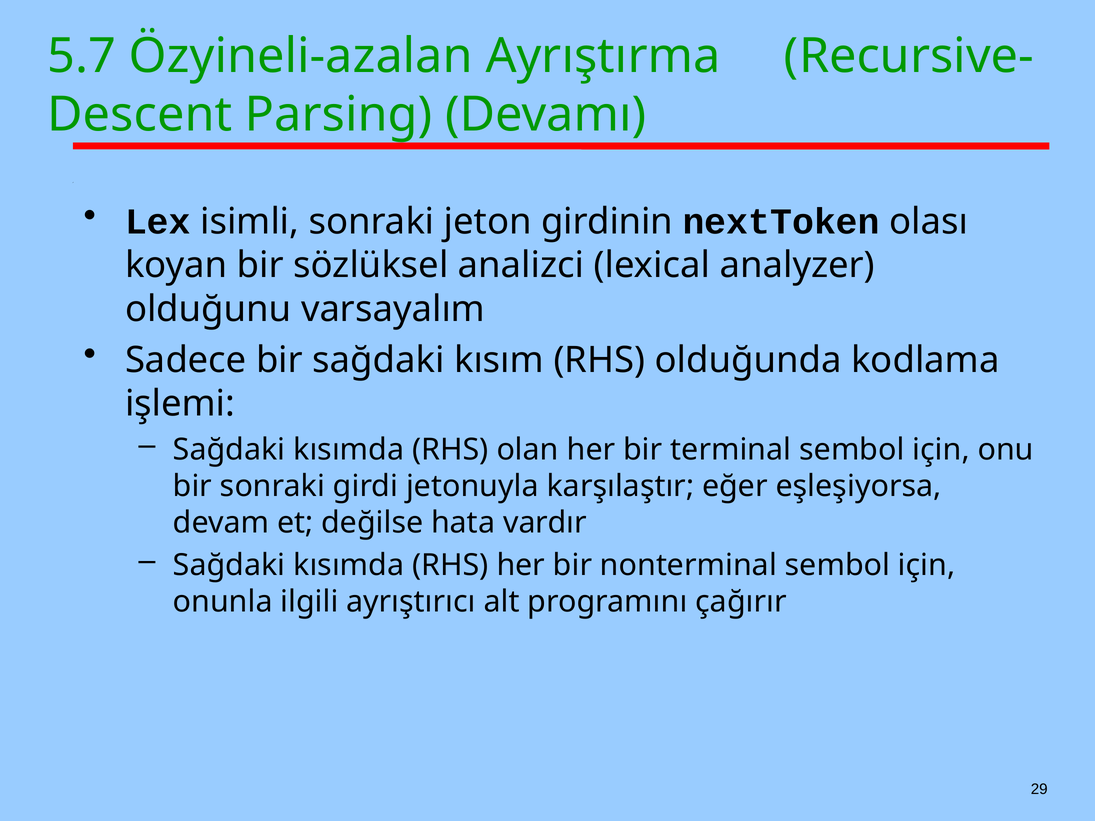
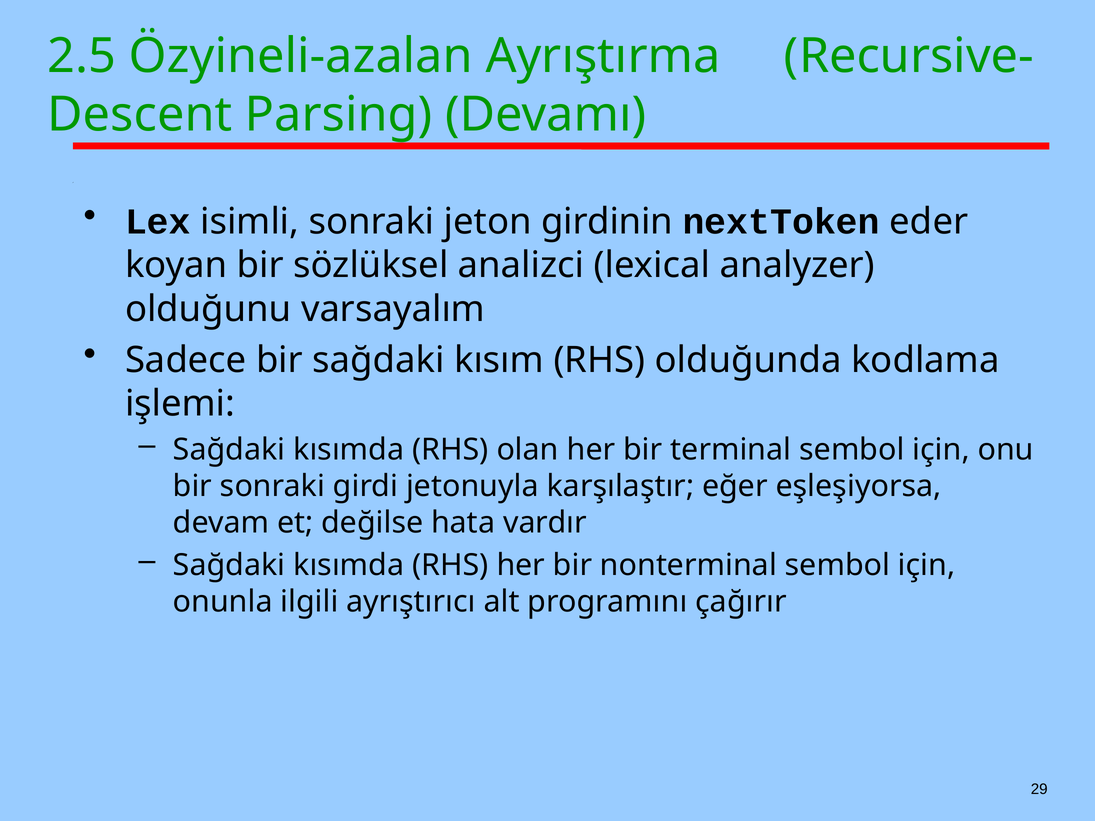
5.7: 5.7 -> 2.5
olası: olası -> eder
